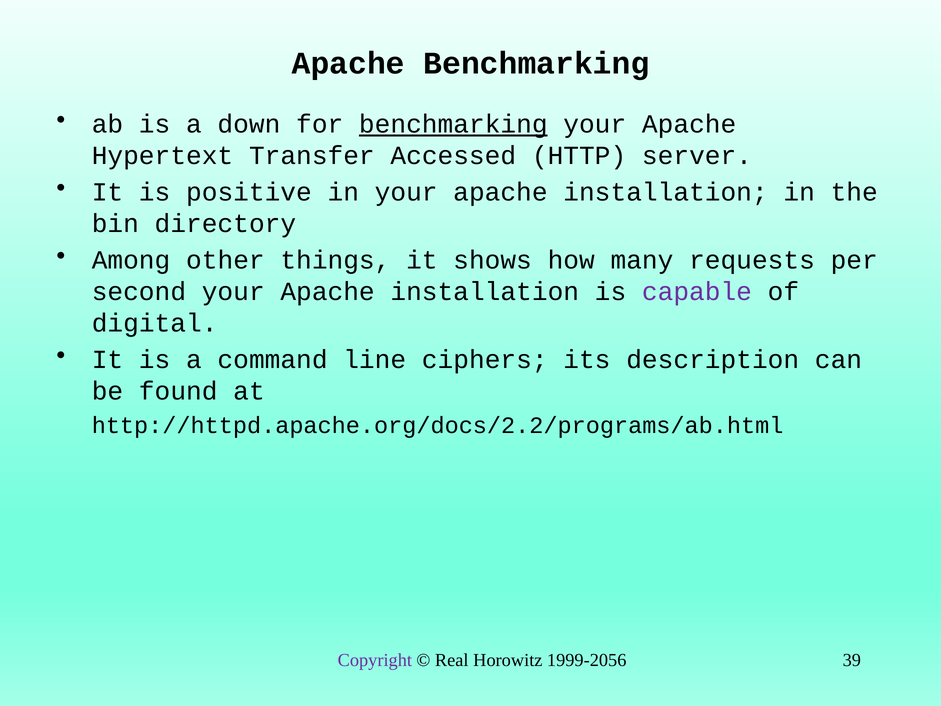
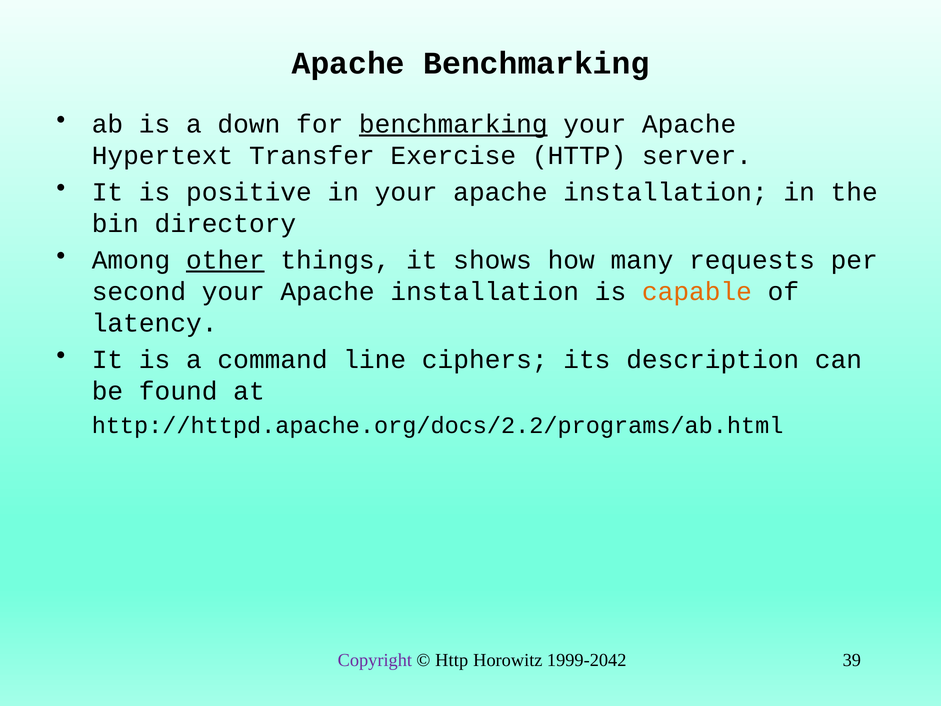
Accessed: Accessed -> Exercise
other underline: none -> present
capable colour: purple -> orange
digital: digital -> latency
Real at (452, 660): Real -> Http
1999-2056: 1999-2056 -> 1999-2042
